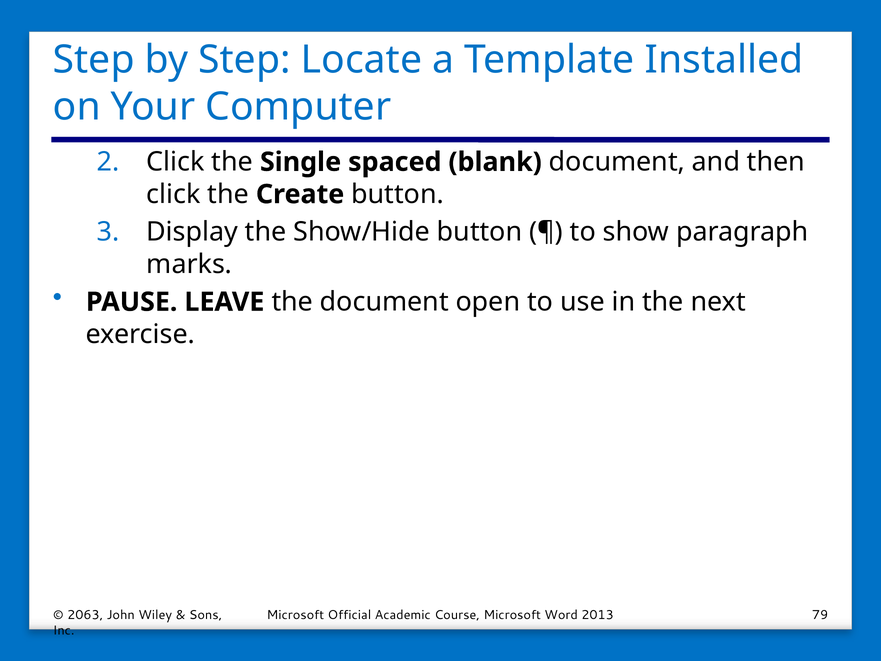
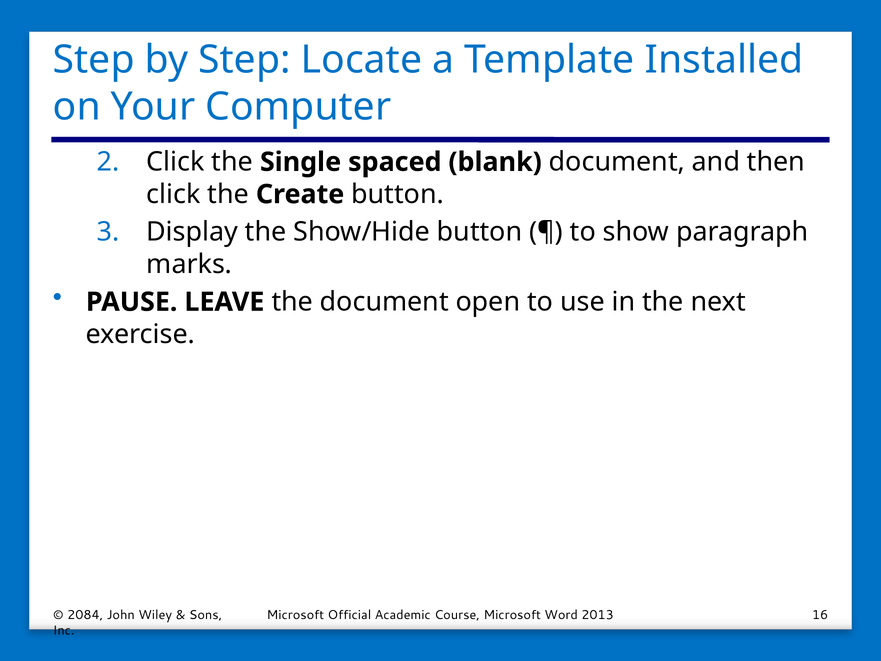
2063: 2063 -> 2084
79: 79 -> 16
